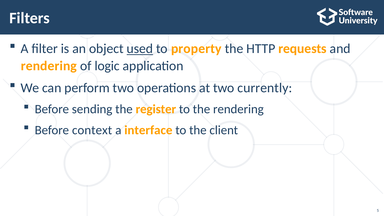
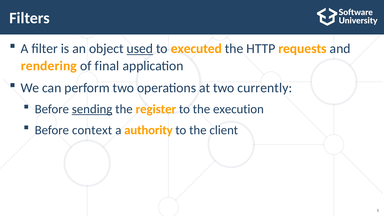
property: property -> executed
logic: logic -> final
sending underline: none -> present
the rendering: rendering -> execution
interface: interface -> authority
